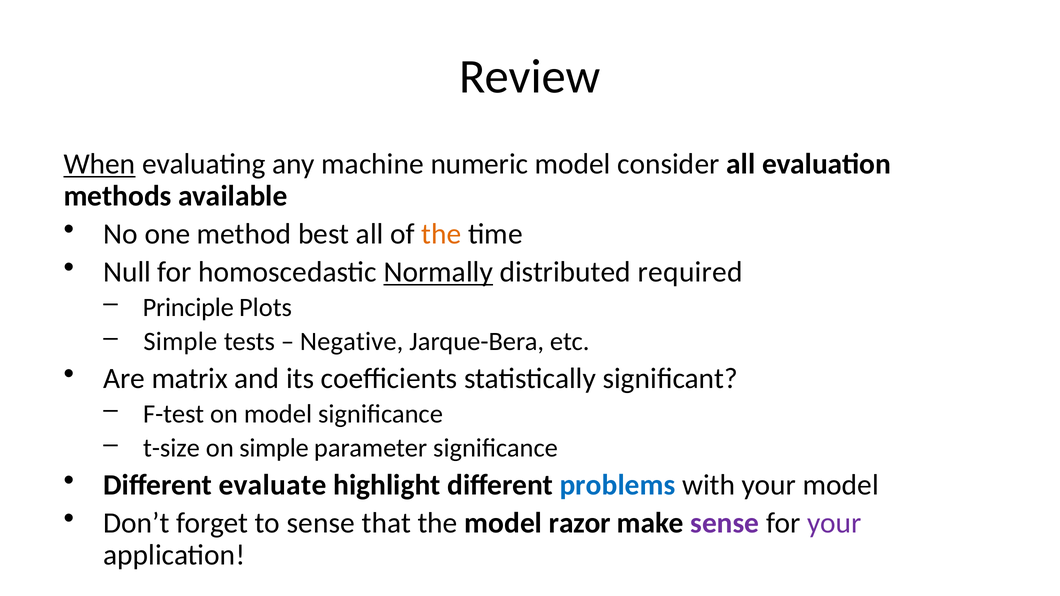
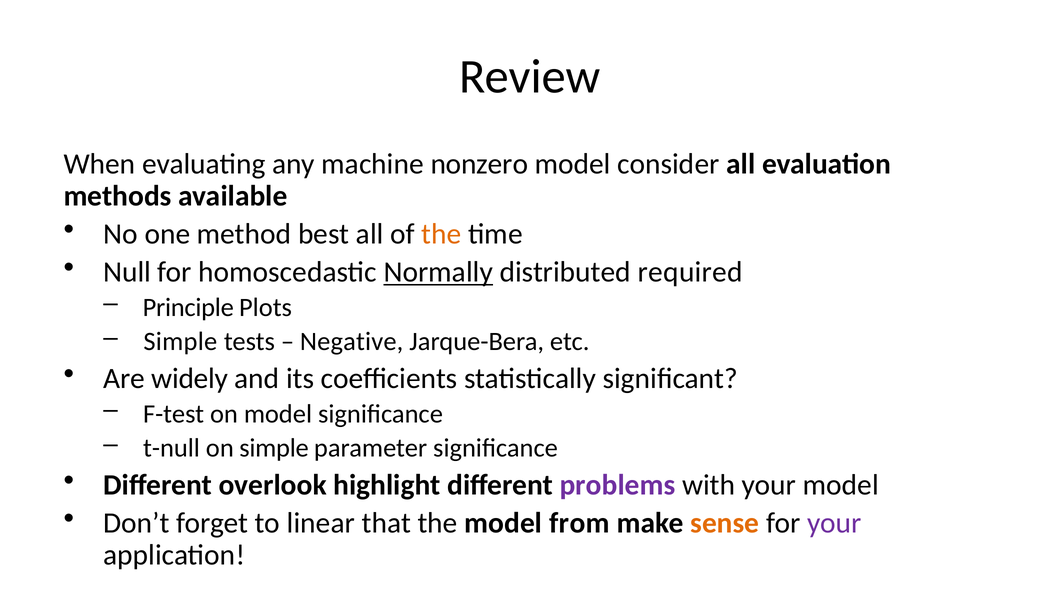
When underline: present -> none
numeric: numeric -> nonzero
matrix: matrix -> widely
t-size: t-size -> t-null
evaluate: evaluate -> overlook
problems colour: blue -> purple
to sense: sense -> linear
razor: razor -> from
sense at (725, 523) colour: purple -> orange
